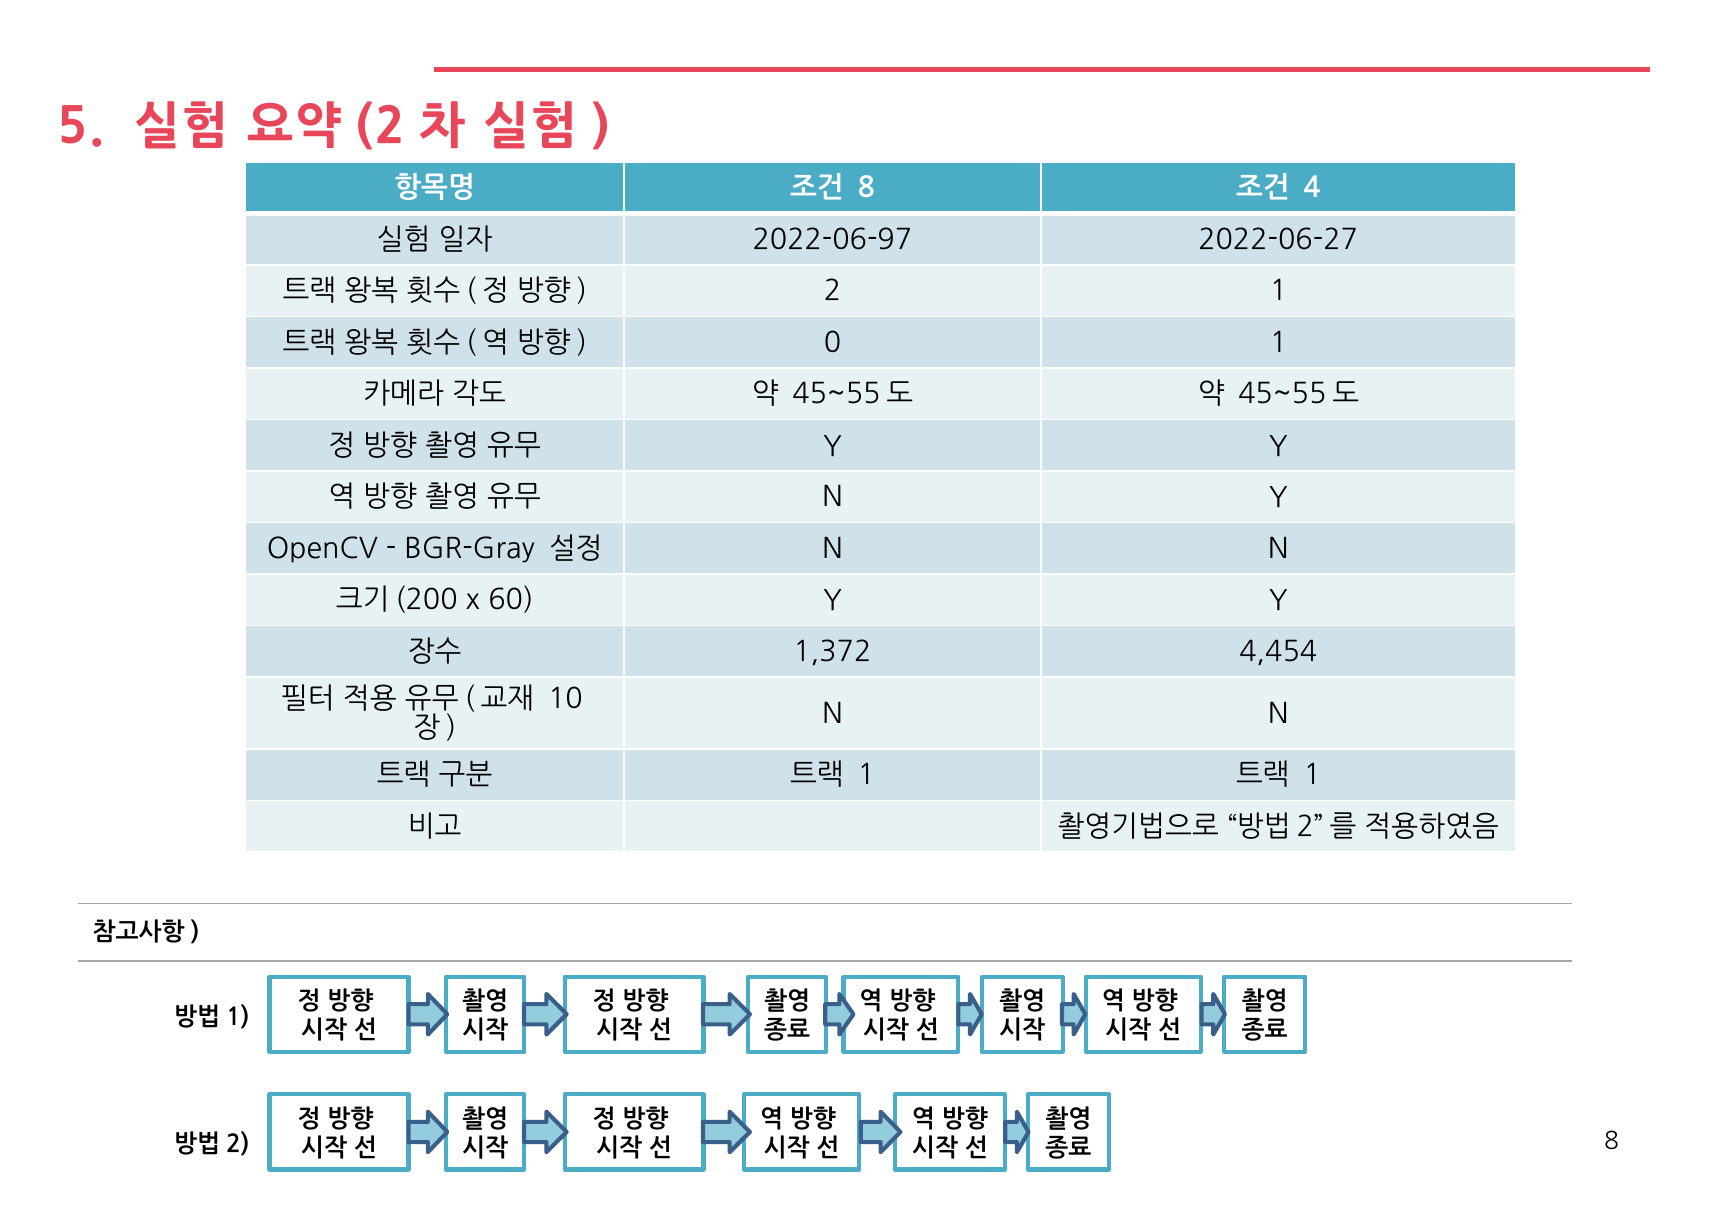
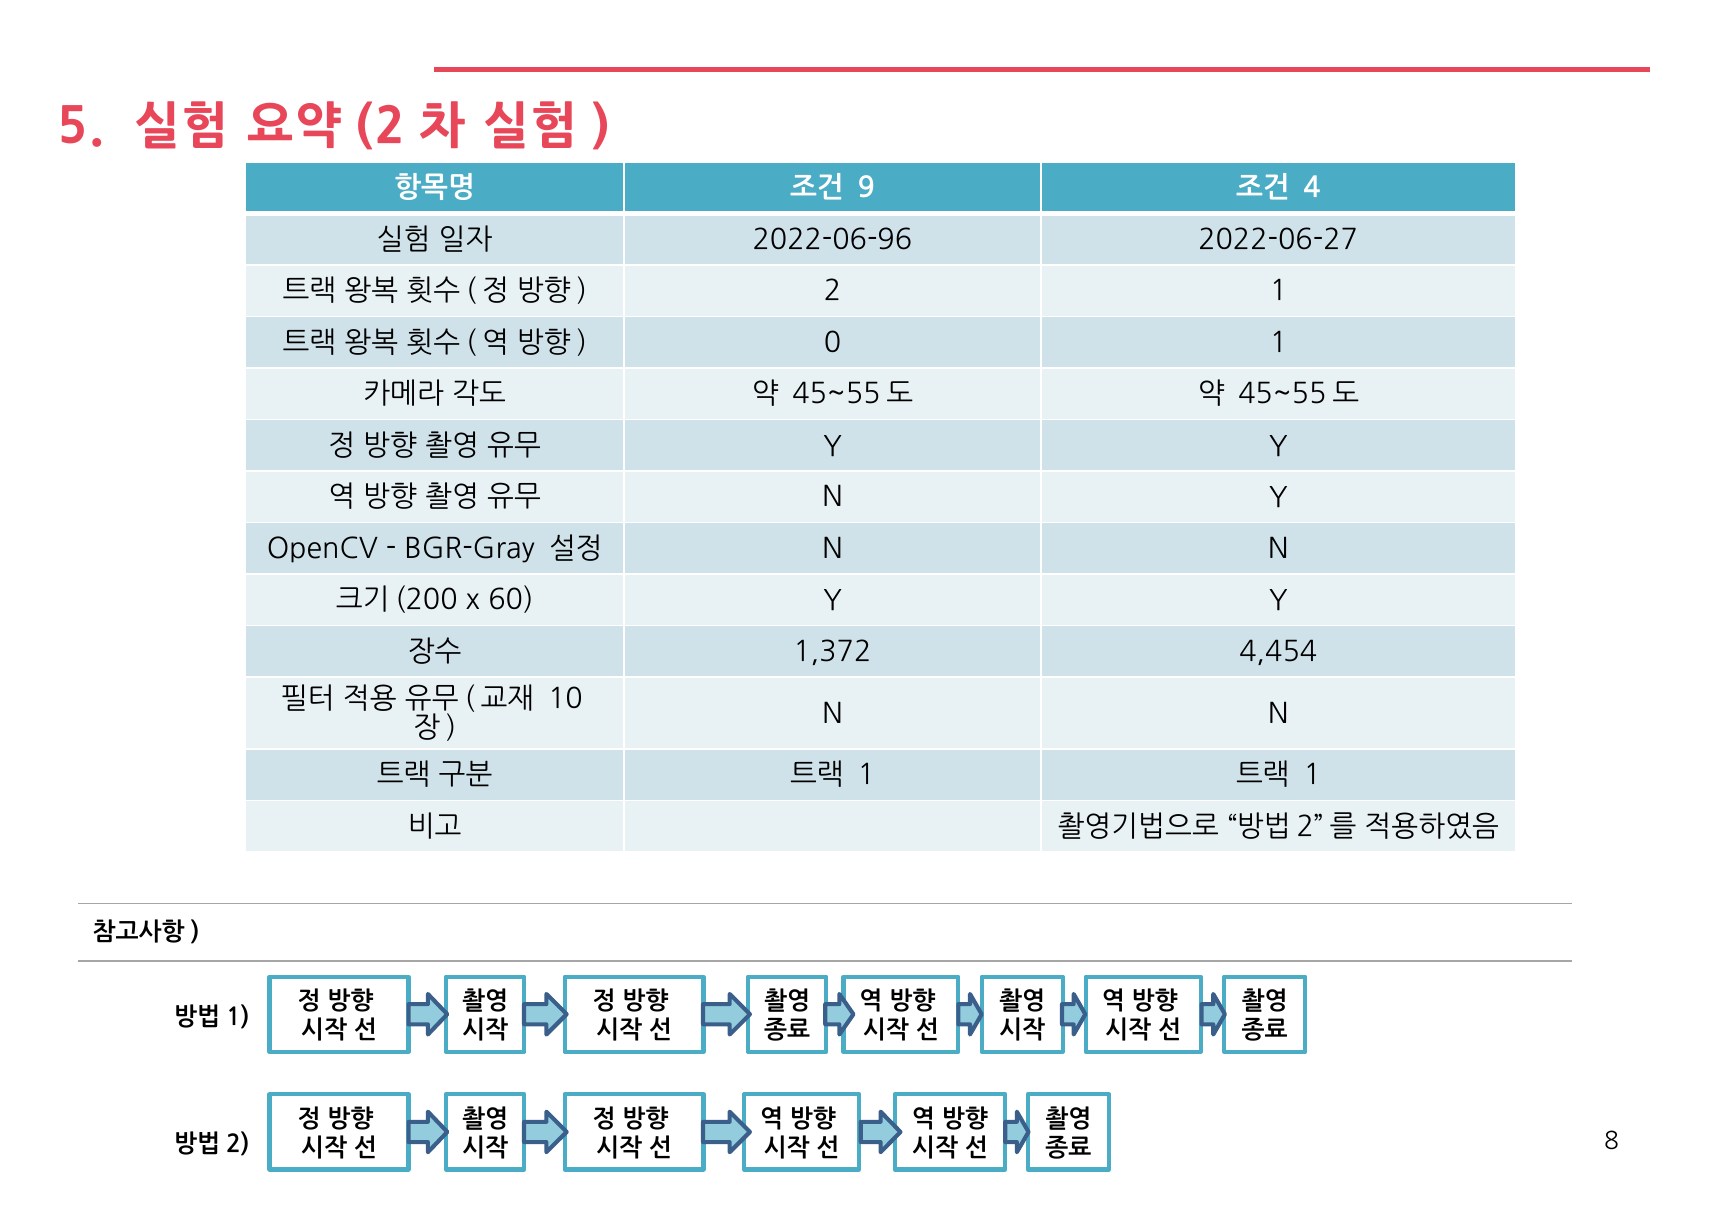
8 at (866, 188): 8 -> 9
2022-06-97: 2022-06-97 -> 2022-06-96
